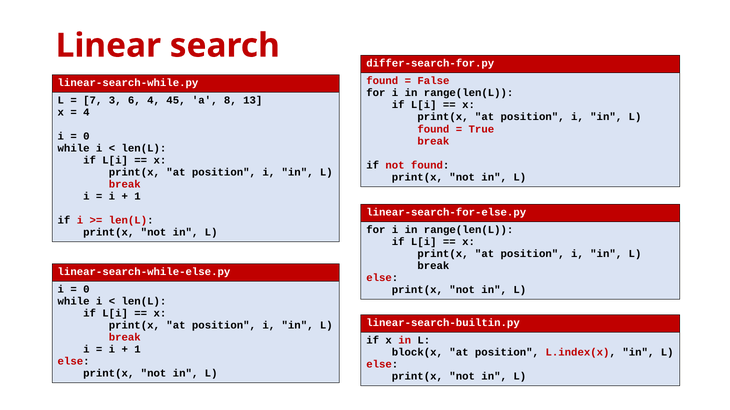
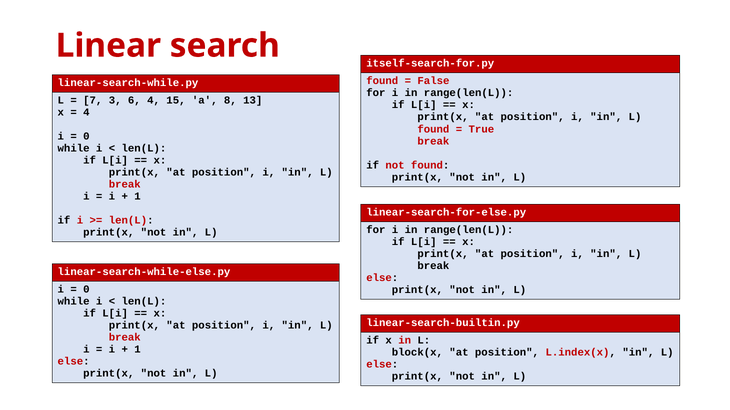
differ-search-for.py: differ-search-for.py -> itself-search-for.py
45: 45 -> 15
